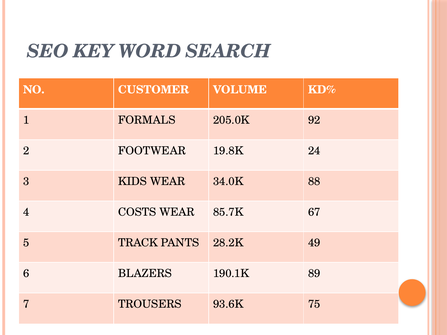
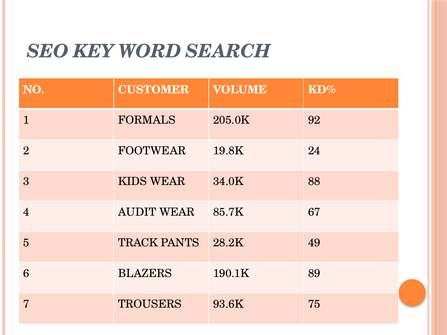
COSTS: COSTS -> AUDIT
